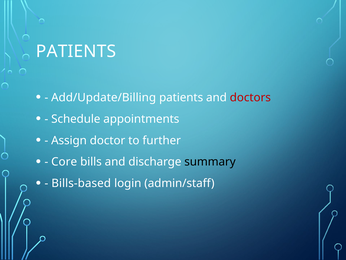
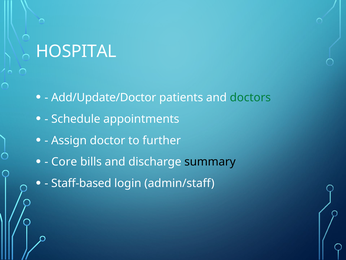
PATIENTS at (76, 51): PATIENTS -> HOSPITAL
Add/Update/Billing: Add/Update/Billing -> Add/Update/Doctor
doctors colour: red -> green
Bills-based: Bills-based -> Staff-based
